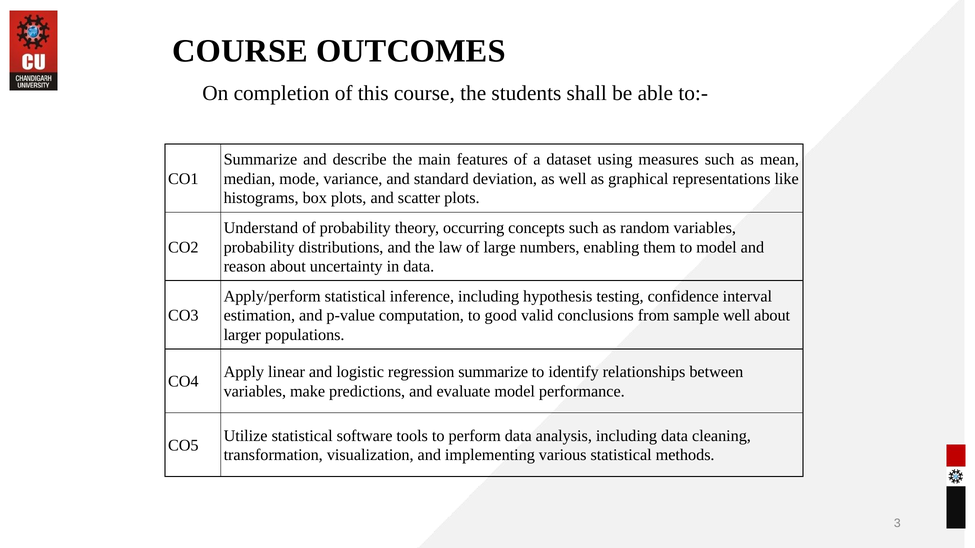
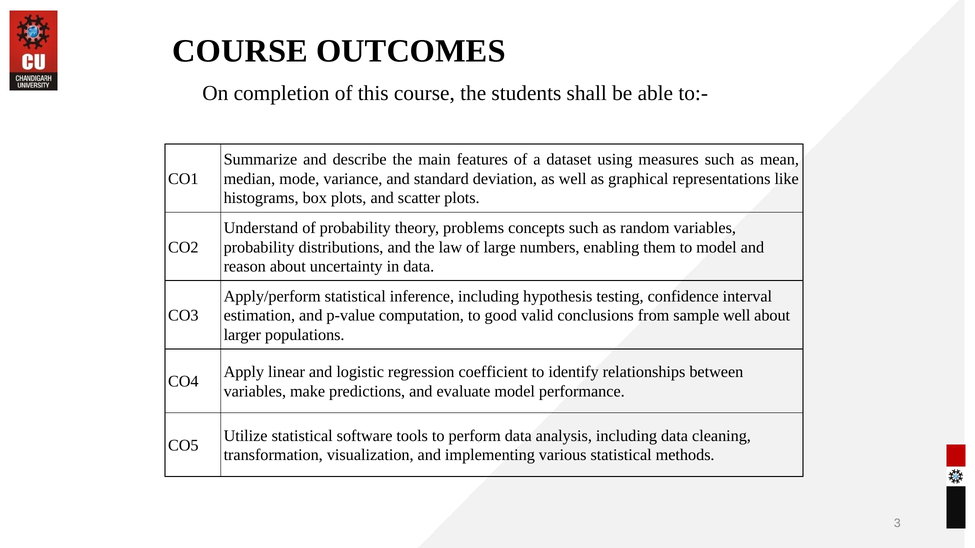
occurring: occurring -> problems
regression summarize: summarize -> coefficient
